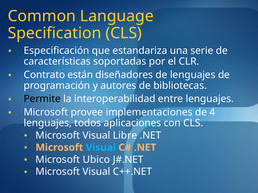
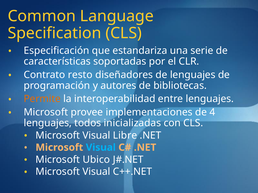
están: están -> resto
Permite colour: black -> orange
aplicaciones: aplicaciones -> inicializadas
